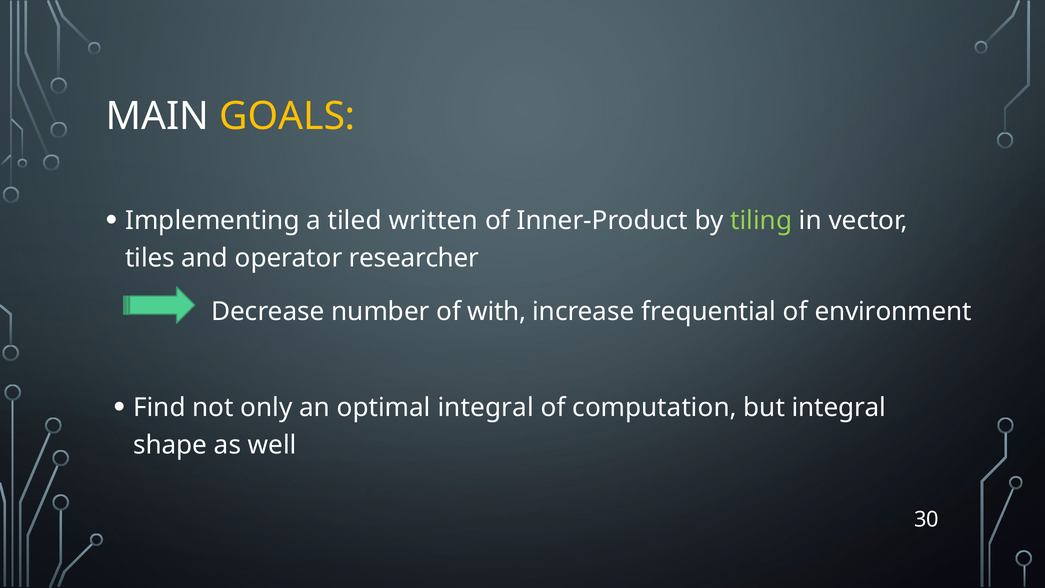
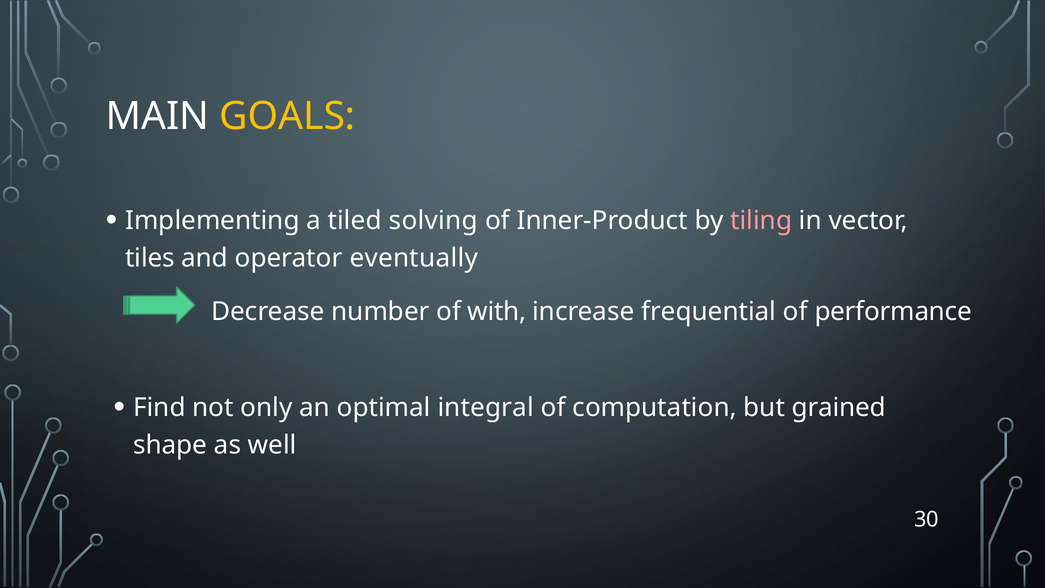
written: written -> solving
tiling colour: light green -> pink
researcher: researcher -> eventually
environment: environment -> performance
but integral: integral -> grained
